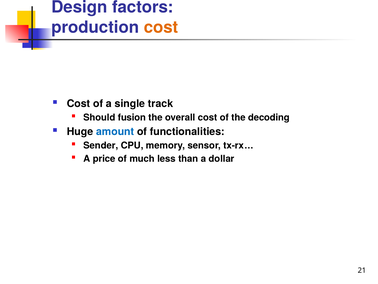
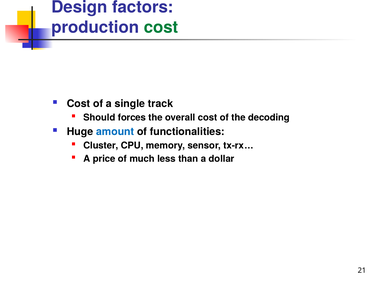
cost at (161, 27) colour: orange -> green
fusion: fusion -> forces
Sender: Sender -> Cluster
